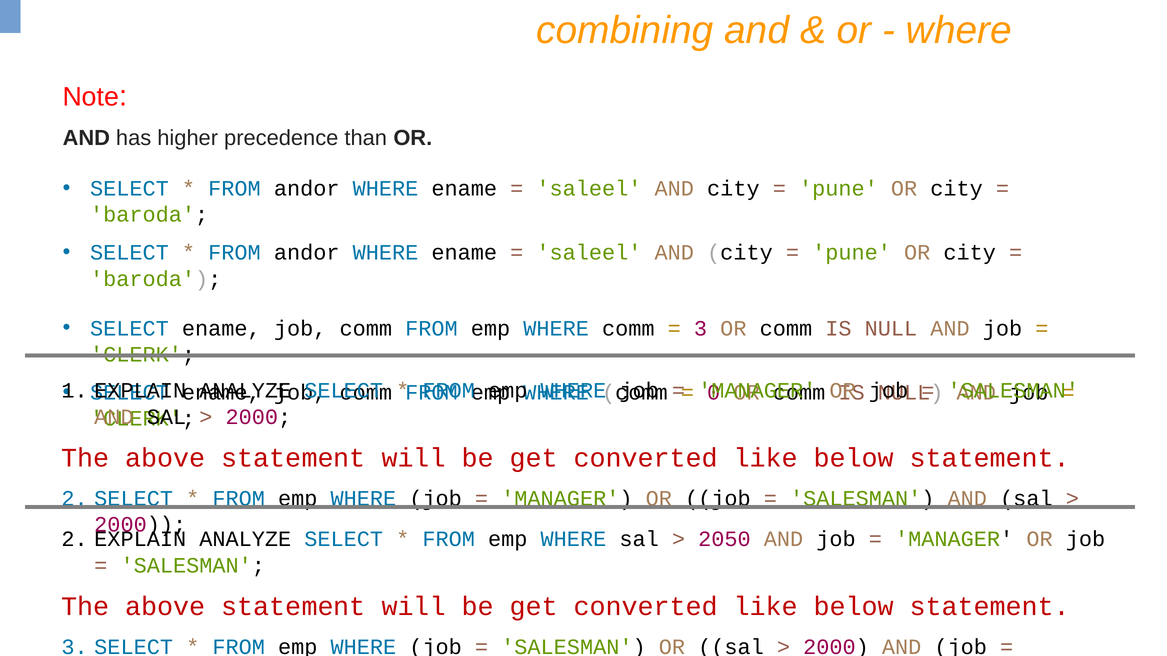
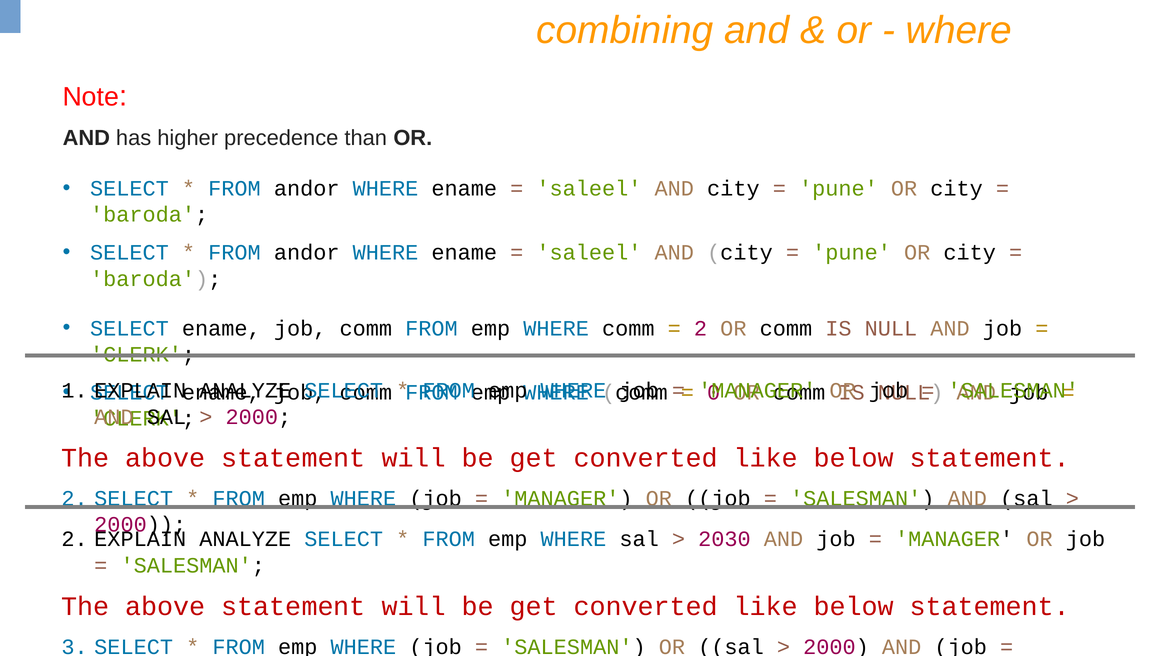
3 at (701, 329): 3 -> 2
2050: 2050 -> 2030
